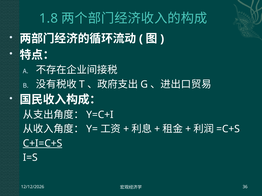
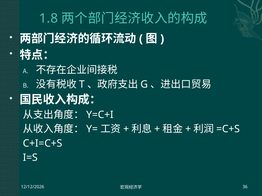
C+I=C+S underline: present -> none
